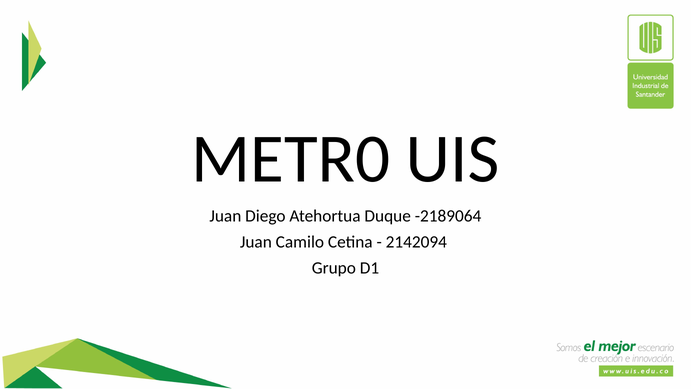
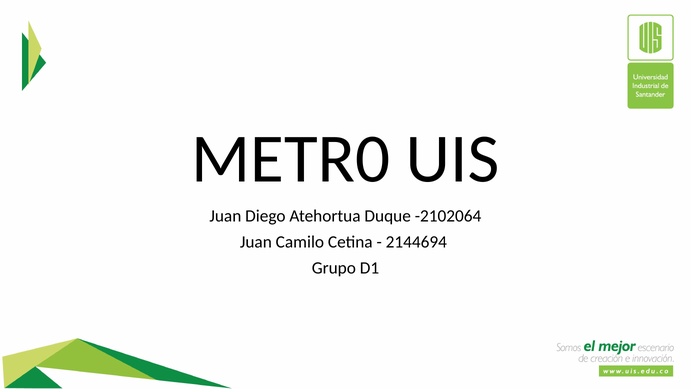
-2189064: -2189064 -> -2102064
2142094: 2142094 -> 2144694
